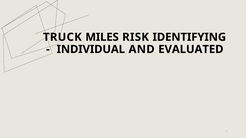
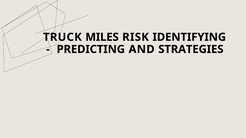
INDIVIDUAL: INDIVIDUAL -> PREDICTING
EVALUATED: EVALUATED -> STRATEGIES
